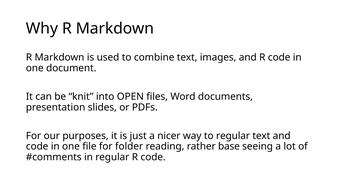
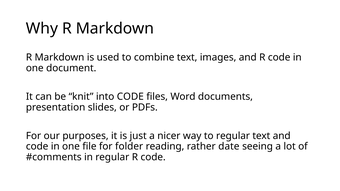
into OPEN: OPEN -> CODE
base: base -> date
